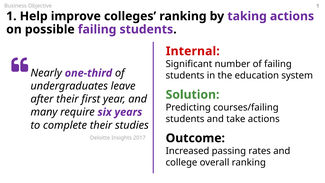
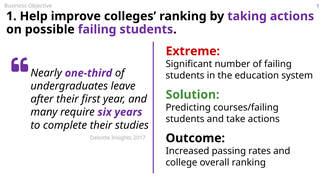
Internal: Internal -> Extreme
